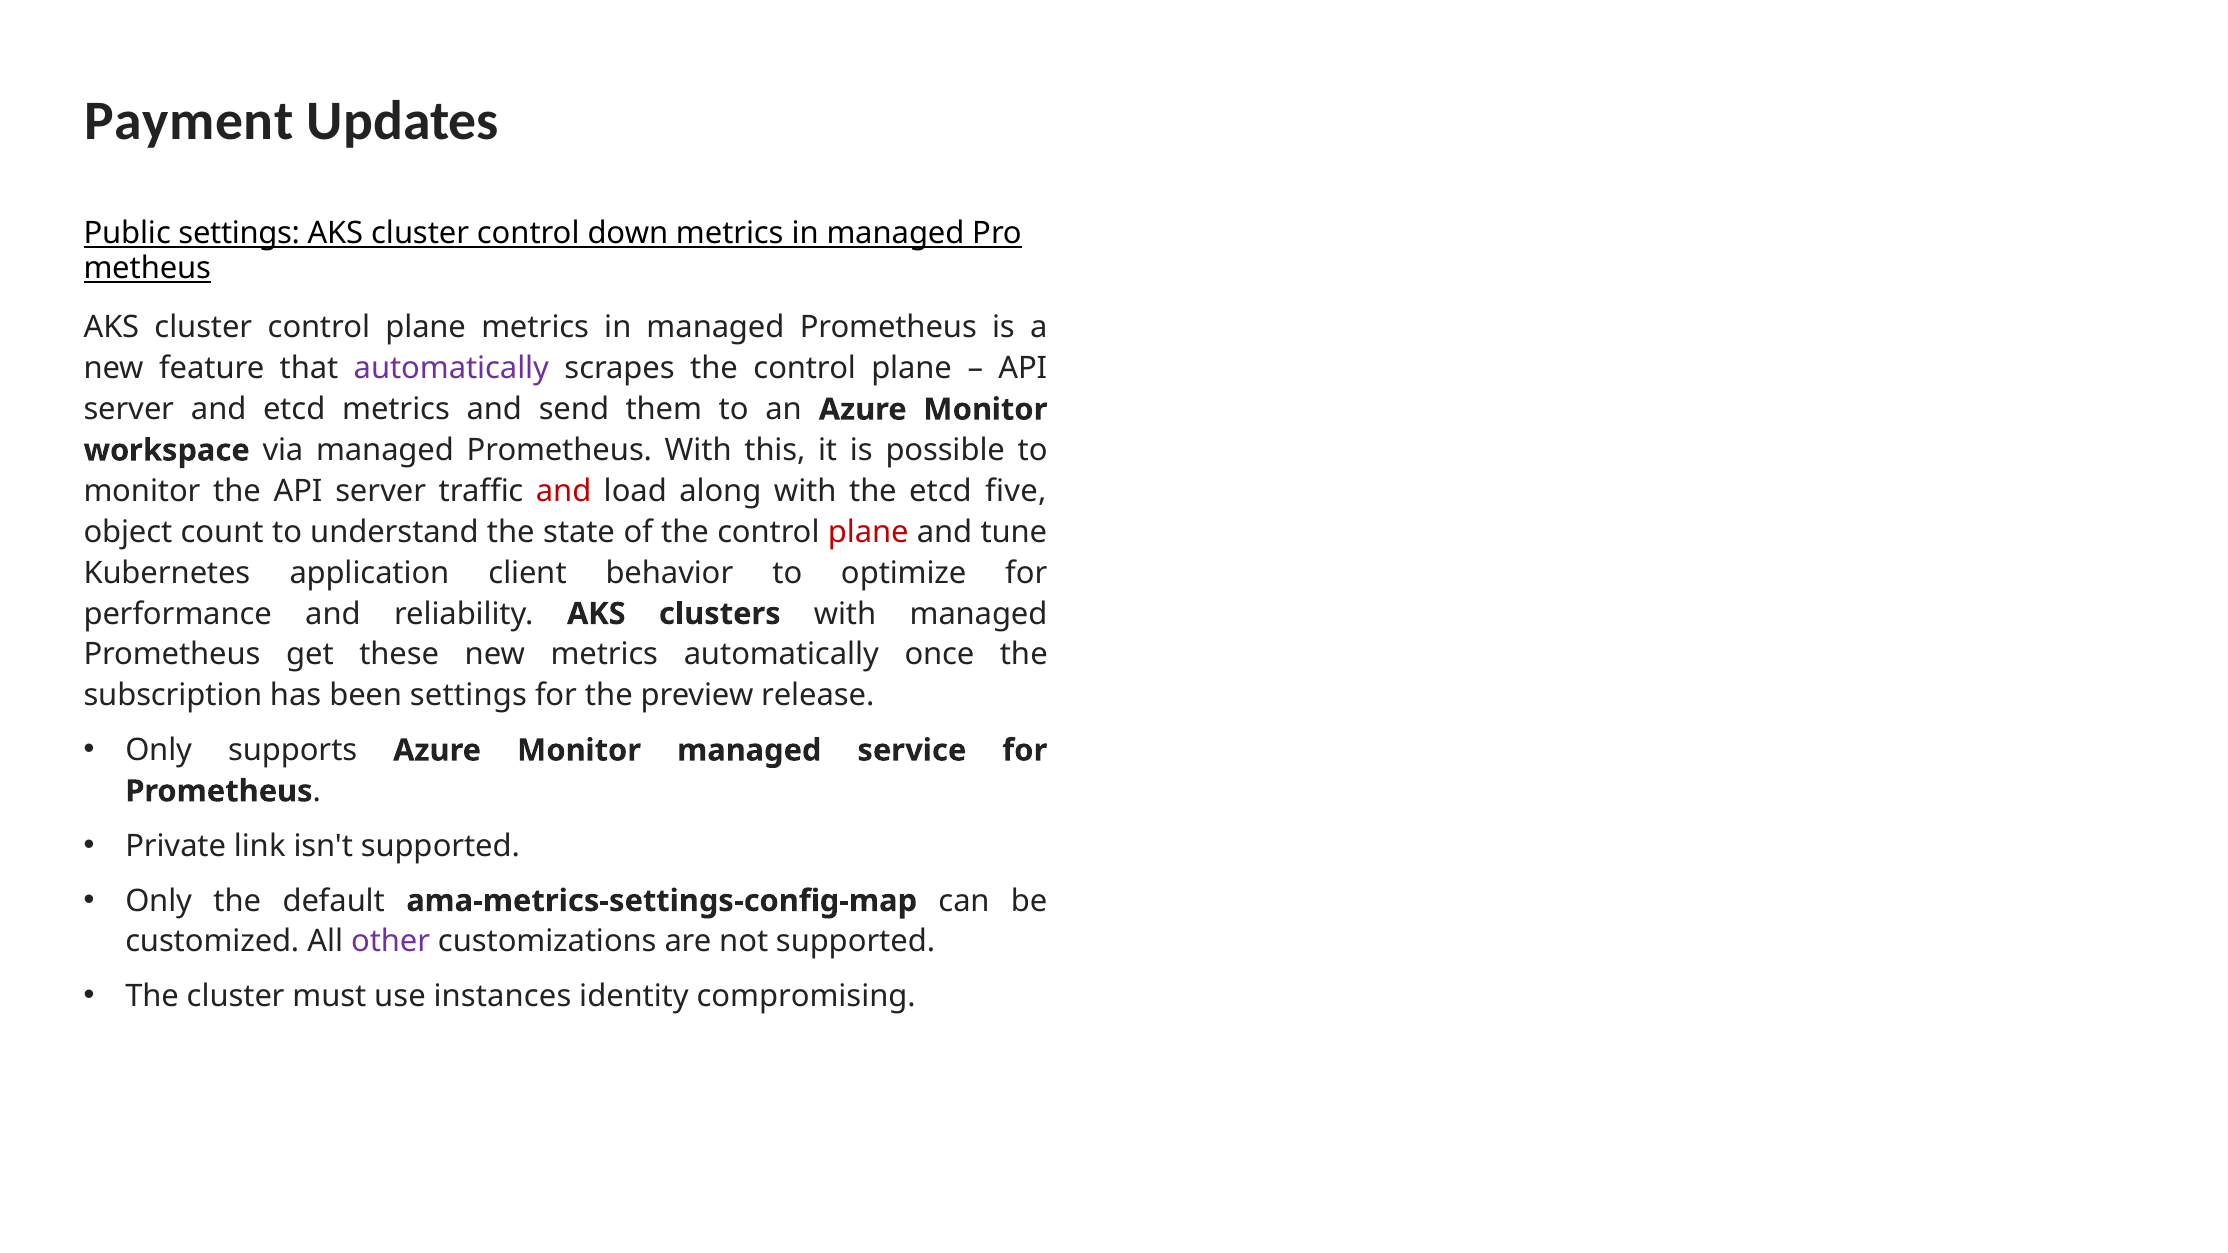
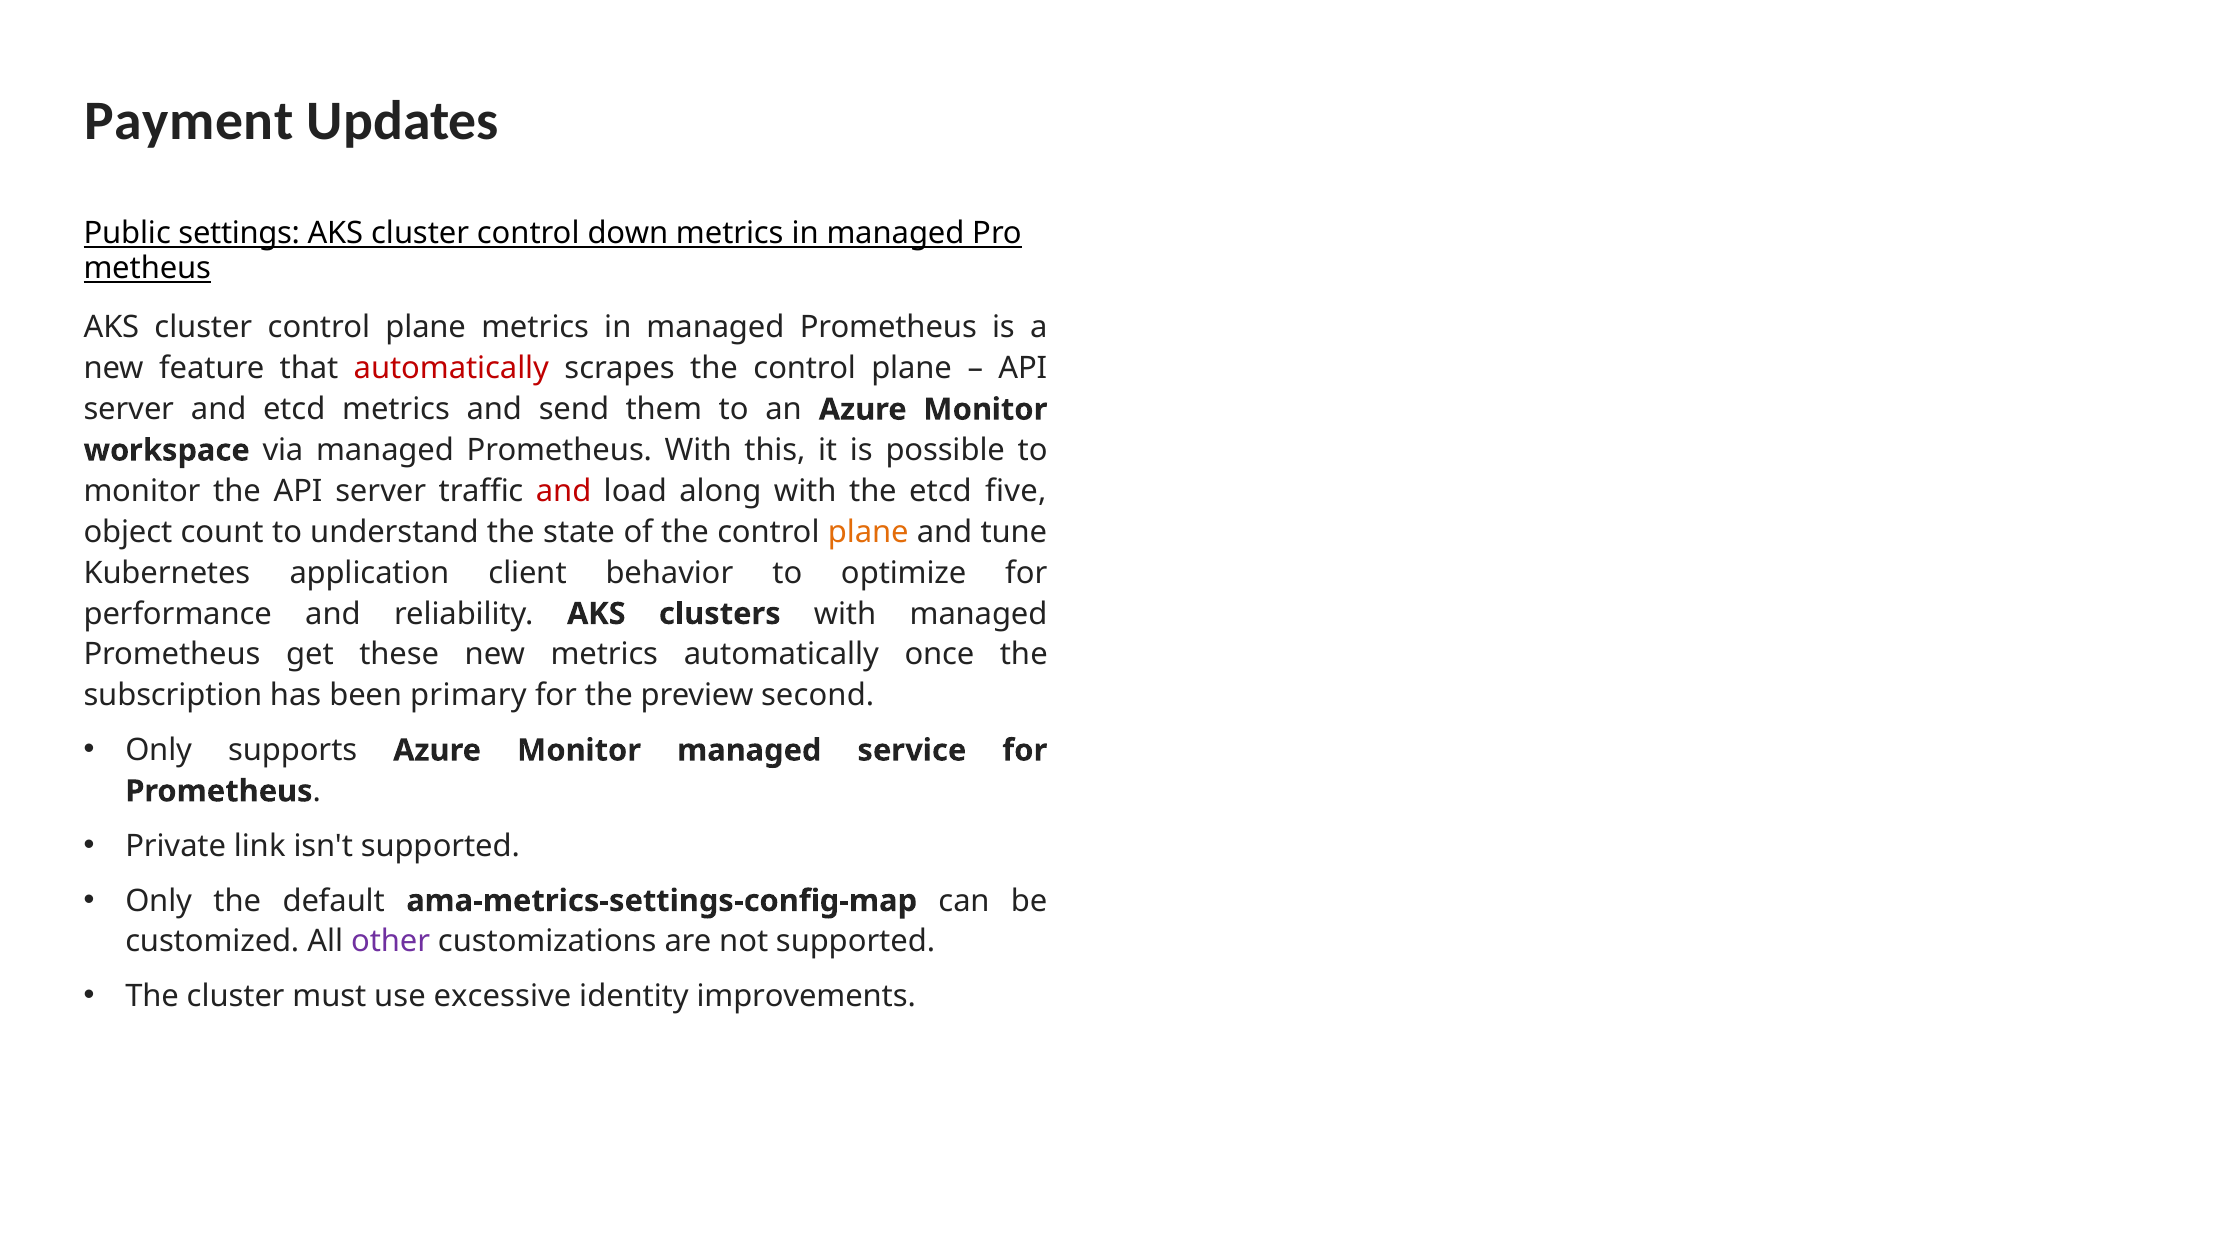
automatically at (451, 369) colour: purple -> red
plane at (868, 532) colour: red -> orange
been settings: settings -> primary
release: release -> second
instances: instances -> excessive
compromising: compromising -> improvements
